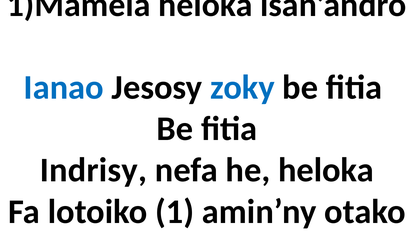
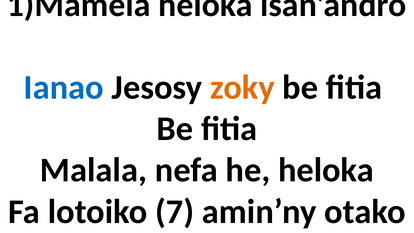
zoky colour: blue -> orange
Indrisy: Indrisy -> Malala
1: 1 -> 7
